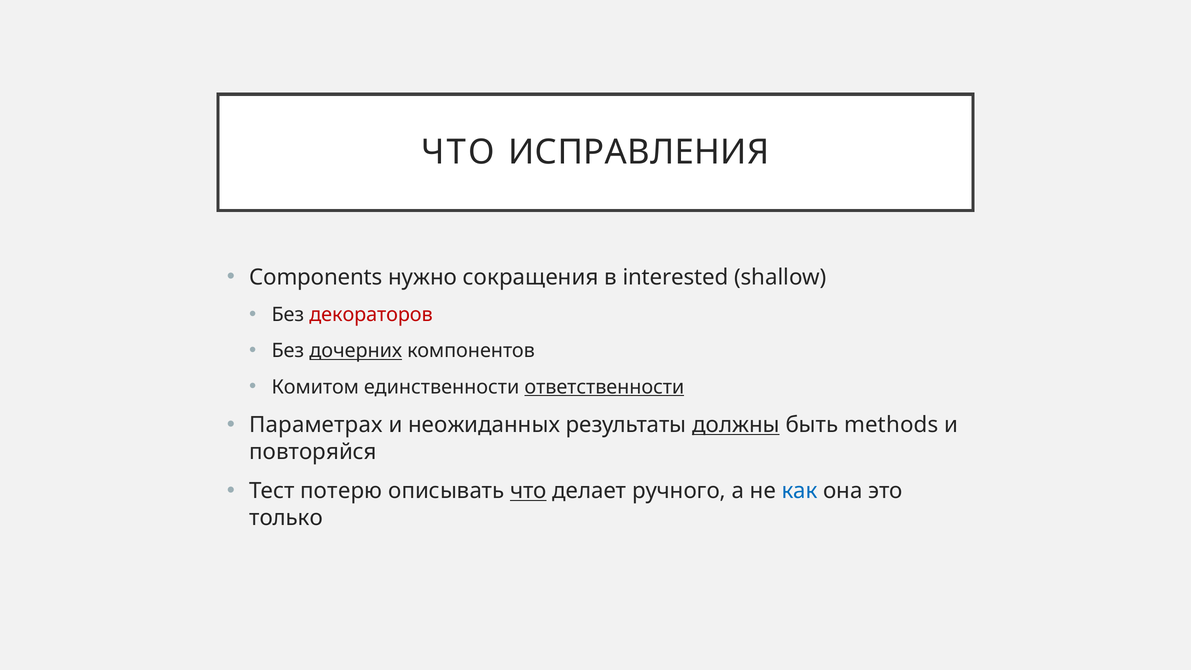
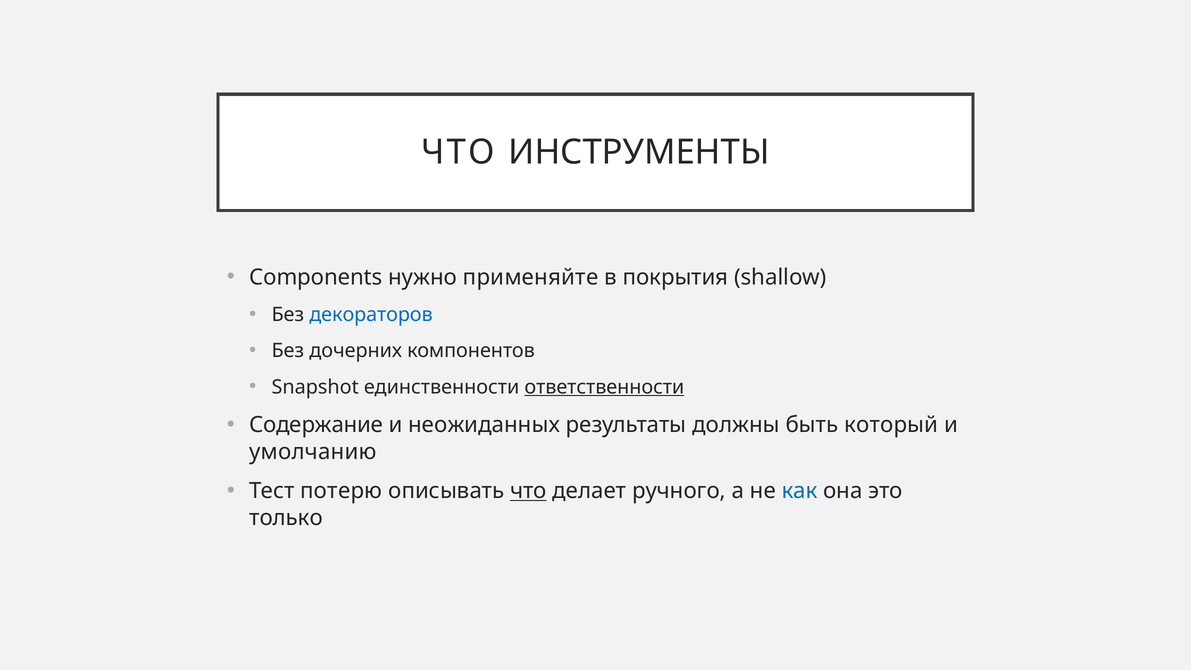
ИСПРАВЛЕНИЯ: ИСПРАВЛЕНИЯ -> ИНСТРУМЕНТЫ
сокращения: сокращения -> применяйте
interested: interested -> покрытия
декораторов colour: red -> blue
дочерних underline: present -> none
Комитом: Комитом -> Snapshot
Параметрах: Параметрах -> Содержание
должны underline: present -> none
methods: methods -> который
повторяйся: повторяйся -> умолчанию
